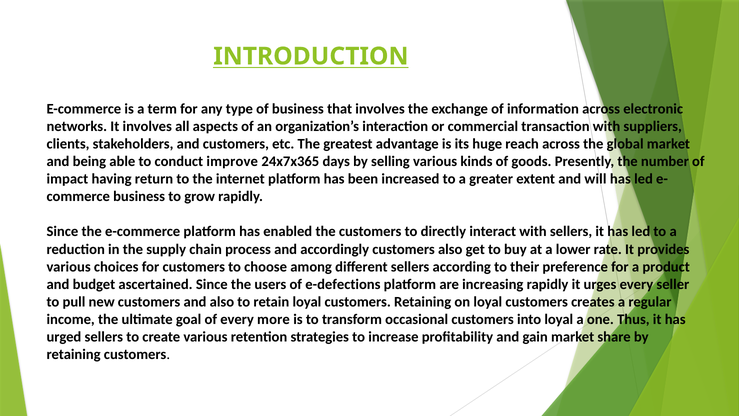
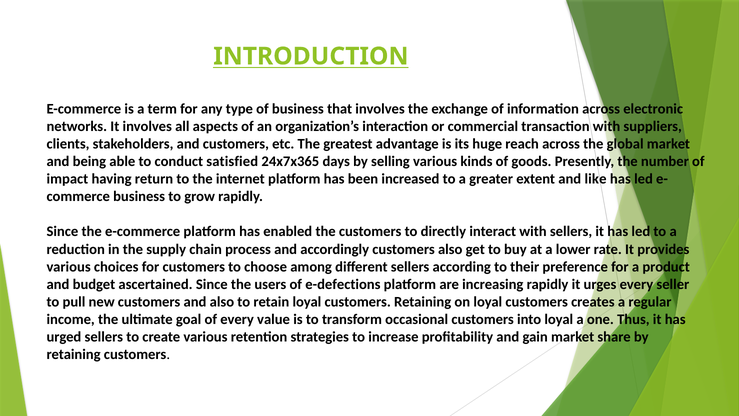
improve: improve -> satisfied
will: will -> like
more: more -> value
